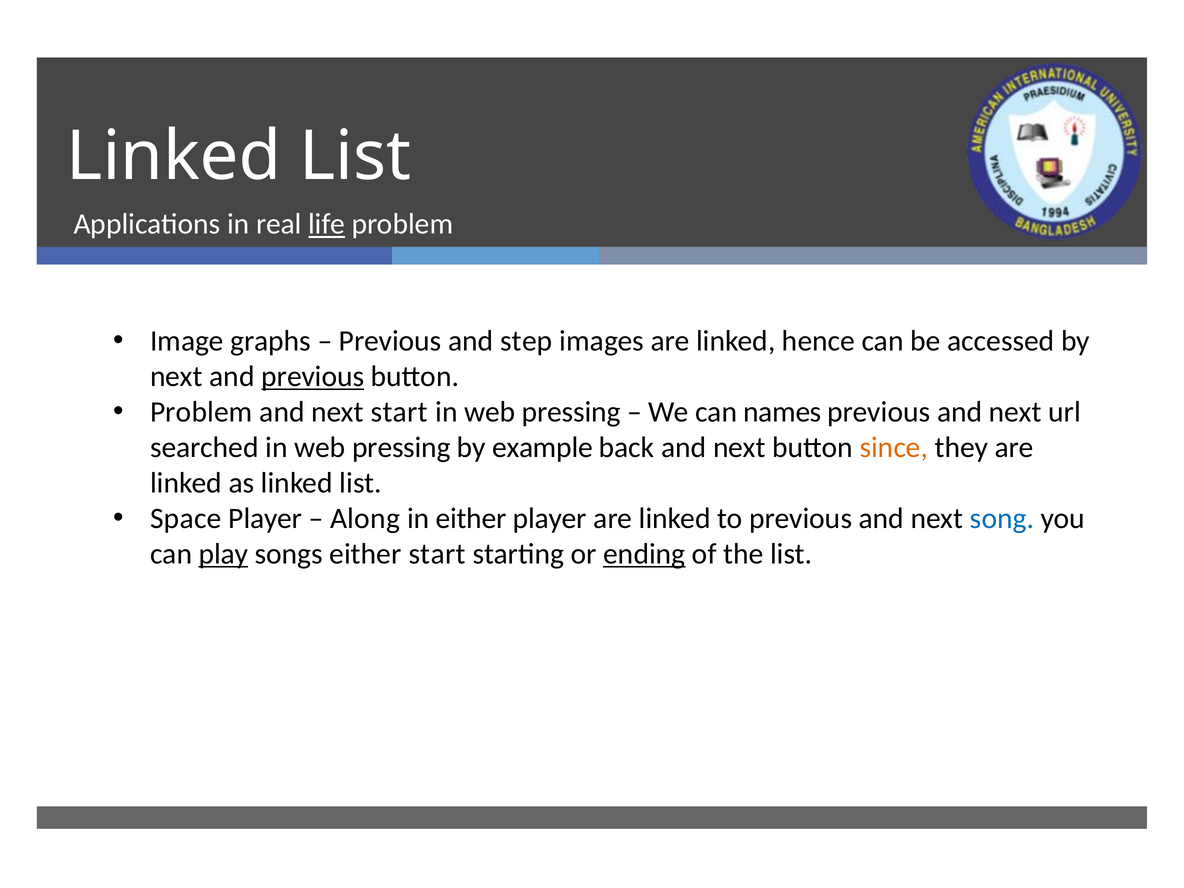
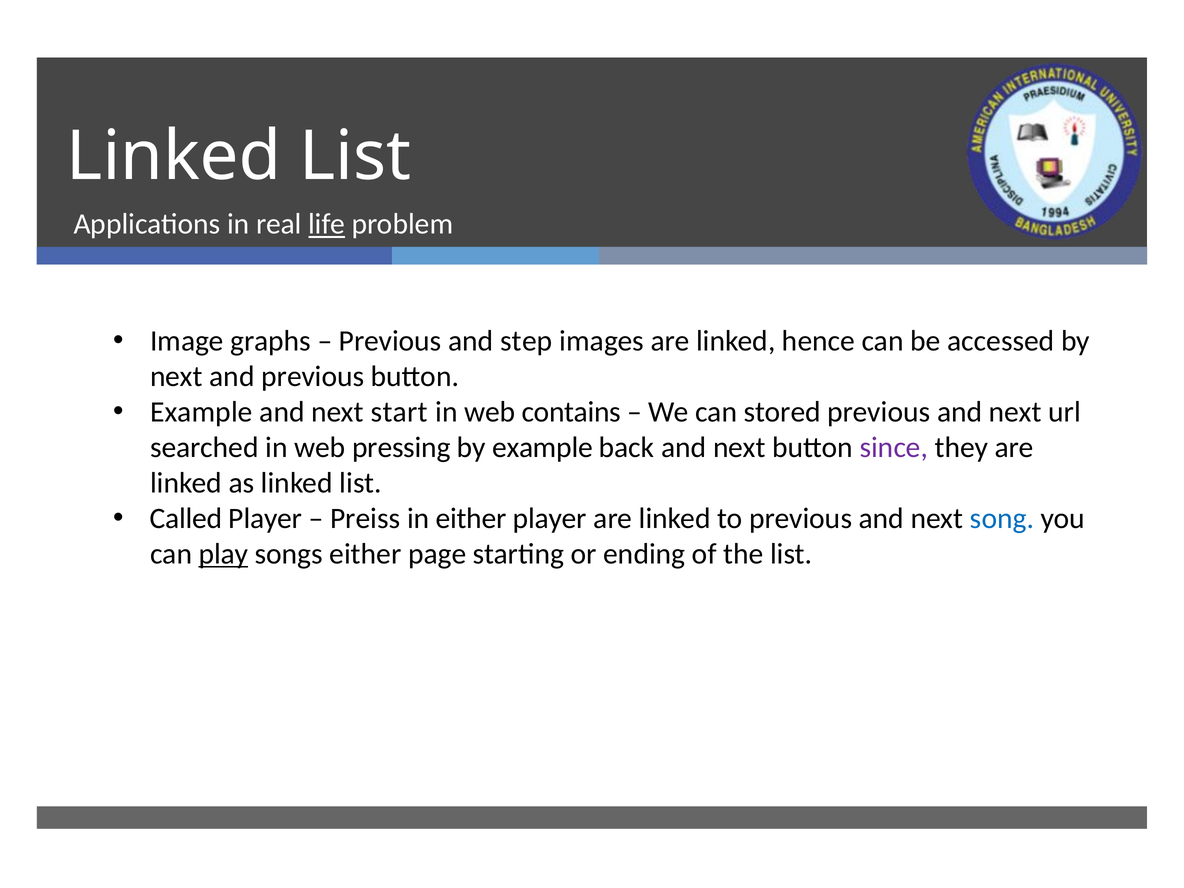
previous at (313, 377) underline: present -> none
Problem at (201, 412): Problem -> Example
pressing at (571, 412): pressing -> contains
names: names -> stored
since colour: orange -> purple
Space: Space -> Called
Along: Along -> Preiss
either start: start -> page
ending underline: present -> none
